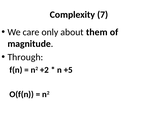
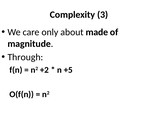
7: 7 -> 3
them: them -> made
